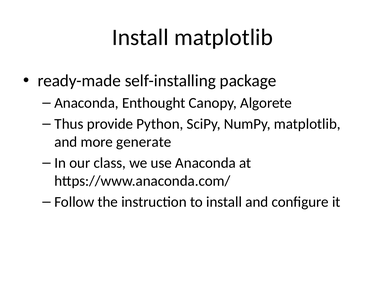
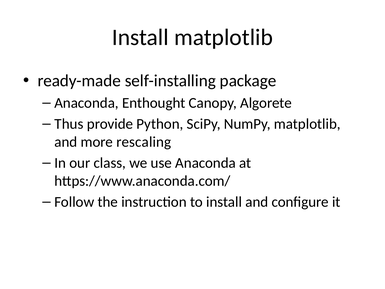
generate: generate -> rescaling
